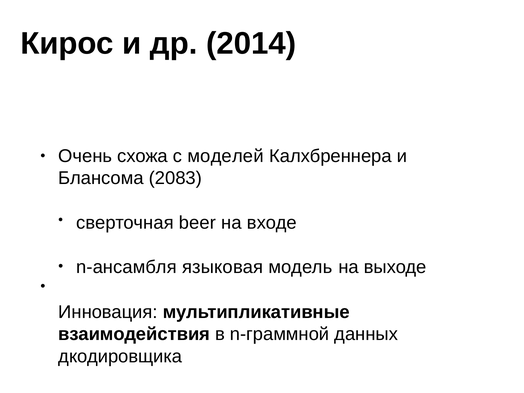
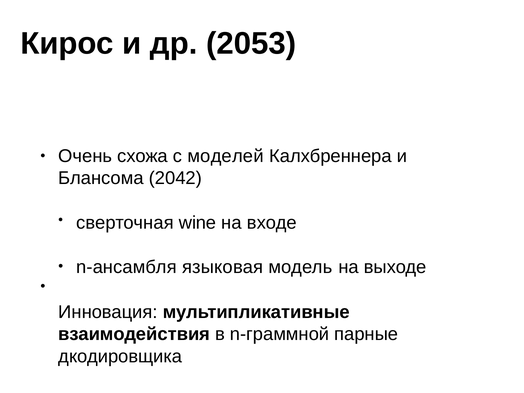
2014: 2014 -> 2053
2083: 2083 -> 2042
beer: beer -> wine
данных: данных -> парные
